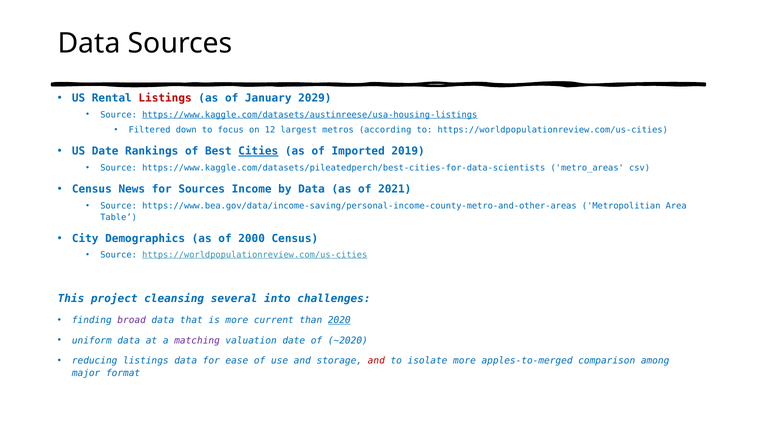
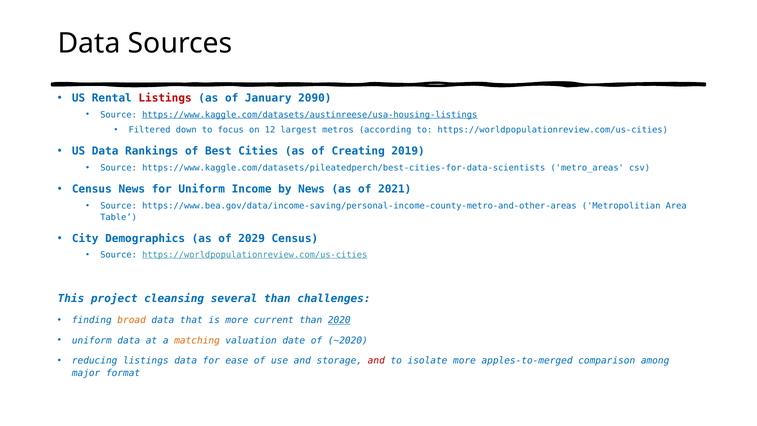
2029: 2029 -> 2090
US Date: Date -> Data
Cities underline: present -> none
Imported: Imported -> Creating
for Sources: Sources -> Uniform
by Data: Data -> News
2000: 2000 -> 2029
several into: into -> than
broad colour: purple -> orange
matching colour: purple -> orange
